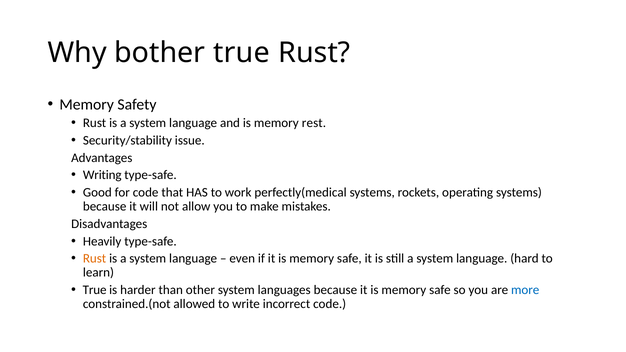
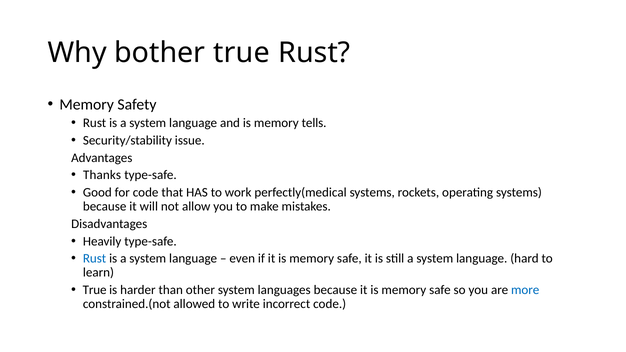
rest: rest -> tells
Writing: Writing -> Thanks
Rust at (95, 259) colour: orange -> blue
